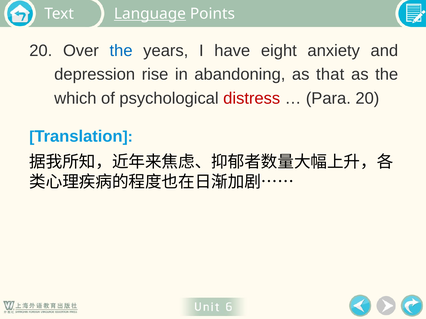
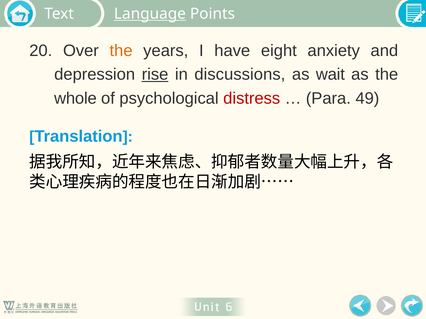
the at (121, 51) colour: blue -> orange
rise underline: none -> present
abandoning: abandoning -> discussions
that: that -> wait
which: which -> whole
Para 20: 20 -> 49
